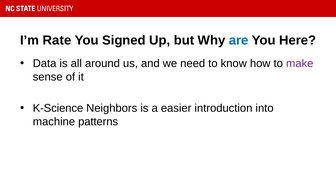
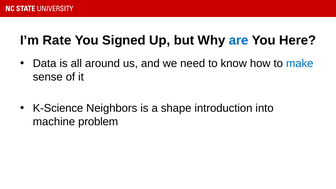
make colour: purple -> blue
easier: easier -> shape
patterns: patterns -> problem
